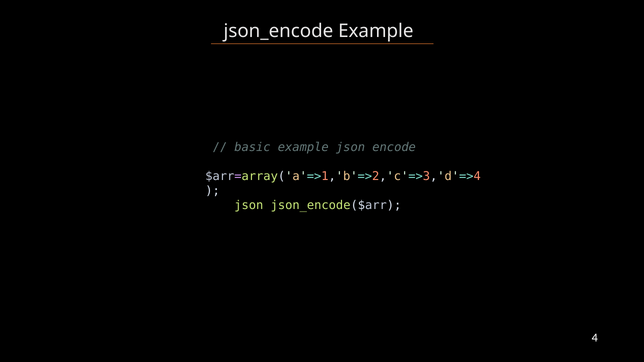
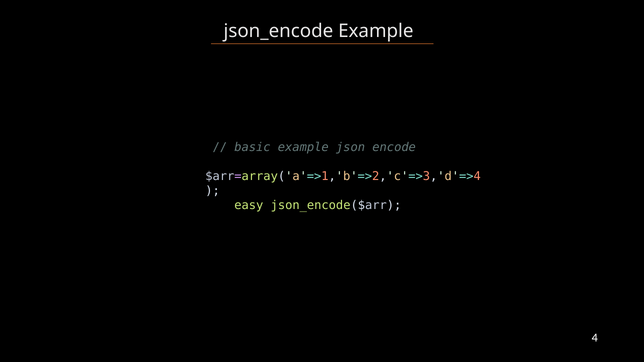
json at (249, 205): json -> easy
